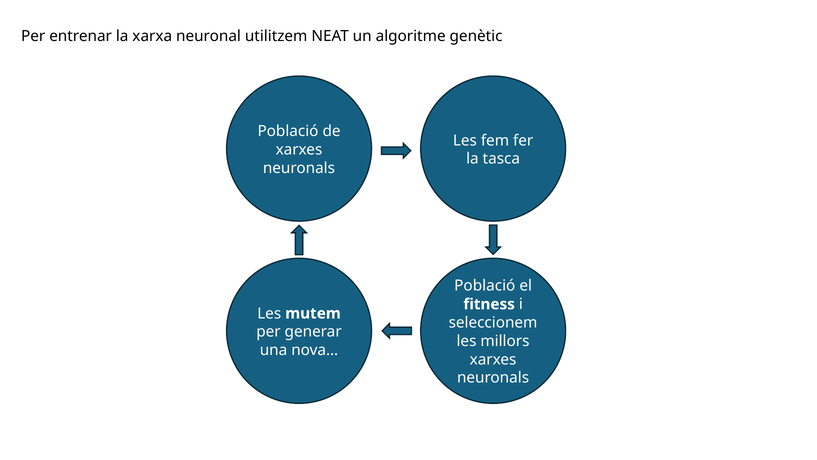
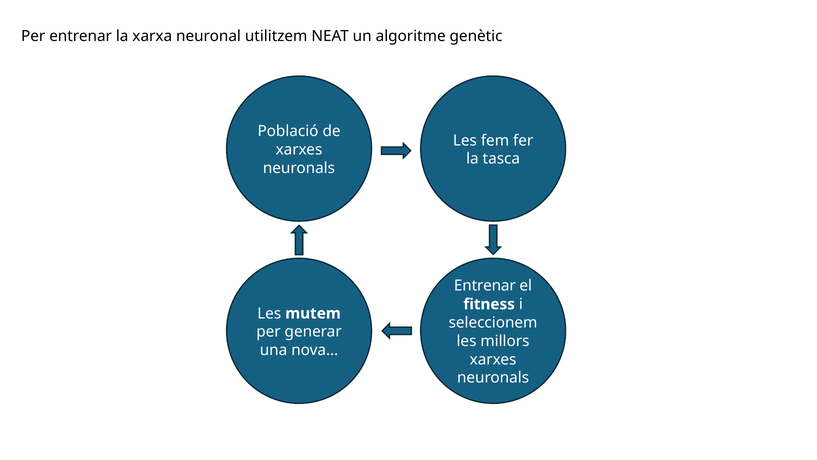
Població at (485, 286): Població -> Entrenar
